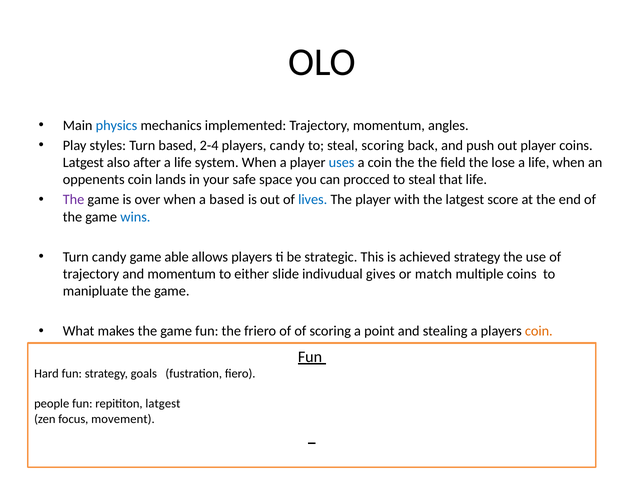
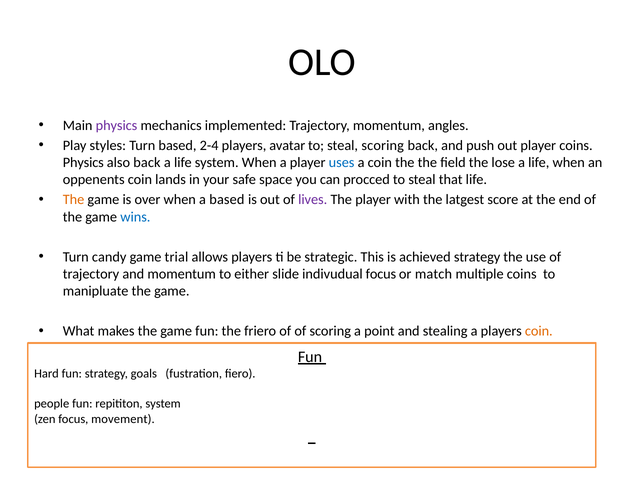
physics at (116, 125) colour: blue -> purple
players candy: candy -> avatar
Latgest at (83, 163): Latgest -> Physics
also after: after -> back
The at (74, 200) colour: purple -> orange
lives colour: blue -> purple
able: able -> trial
indivudual gives: gives -> focus
repititon latgest: latgest -> system
